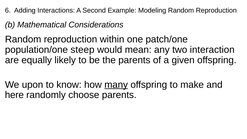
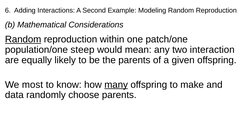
Random at (23, 39) underline: none -> present
upon: upon -> most
here: here -> data
